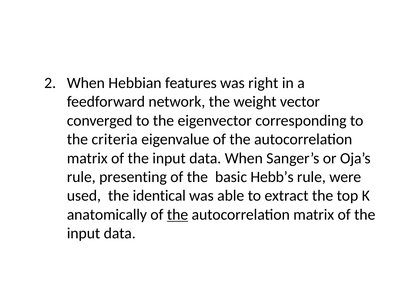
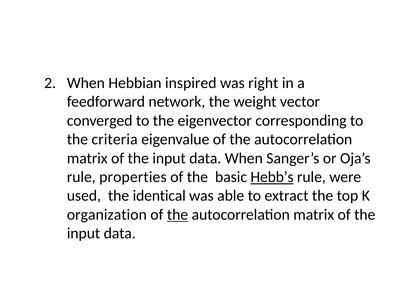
features: features -> inspired
presenting: presenting -> properties
Hebb’s underline: none -> present
anatomically: anatomically -> organization
